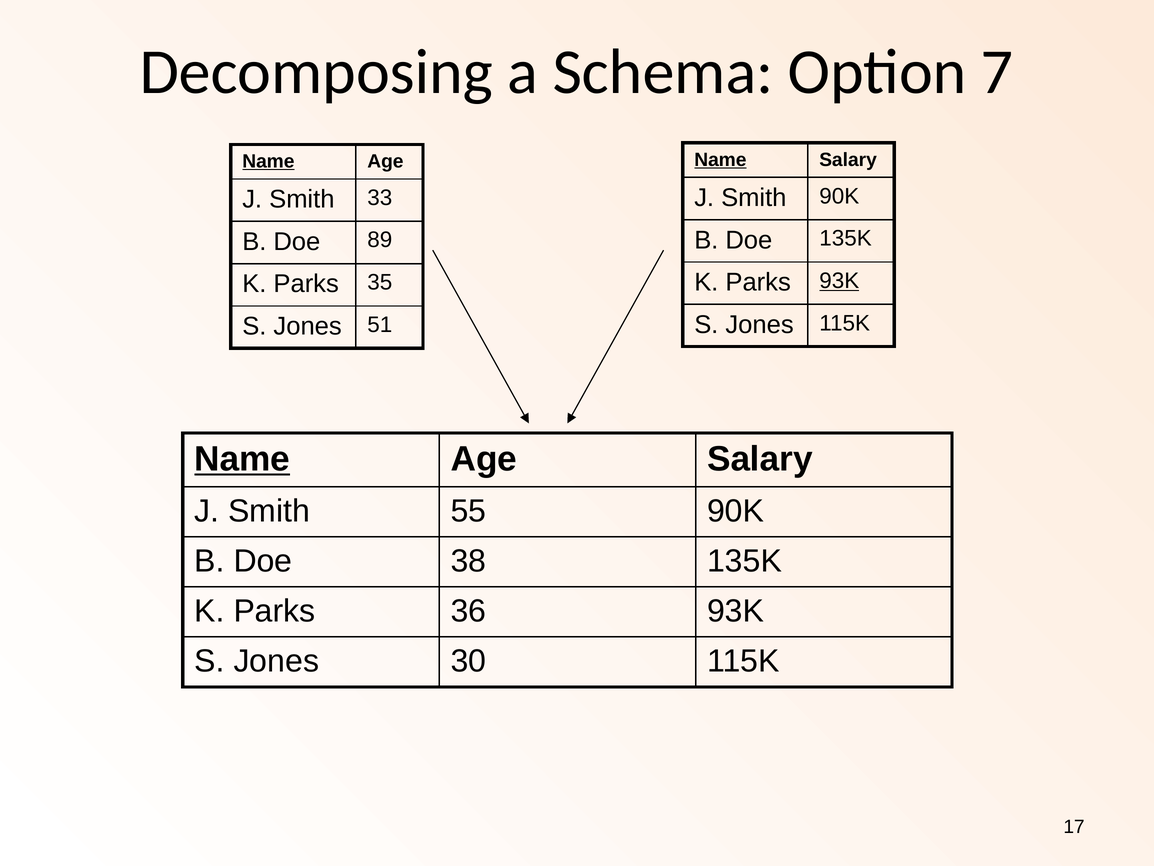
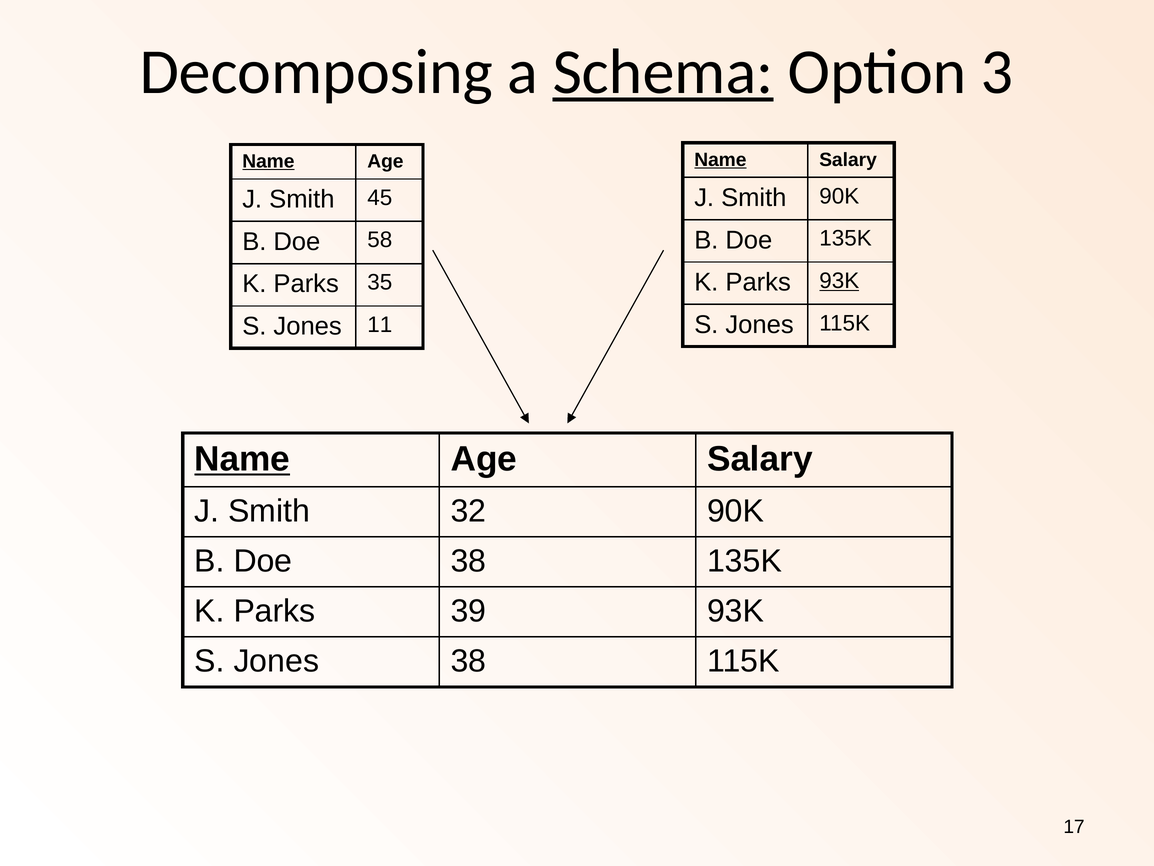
Schema underline: none -> present
7: 7 -> 3
33: 33 -> 45
89: 89 -> 58
51: 51 -> 11
55: 55 -> 32
36: 36 -> 39
Jones 30: 30 -> 38
